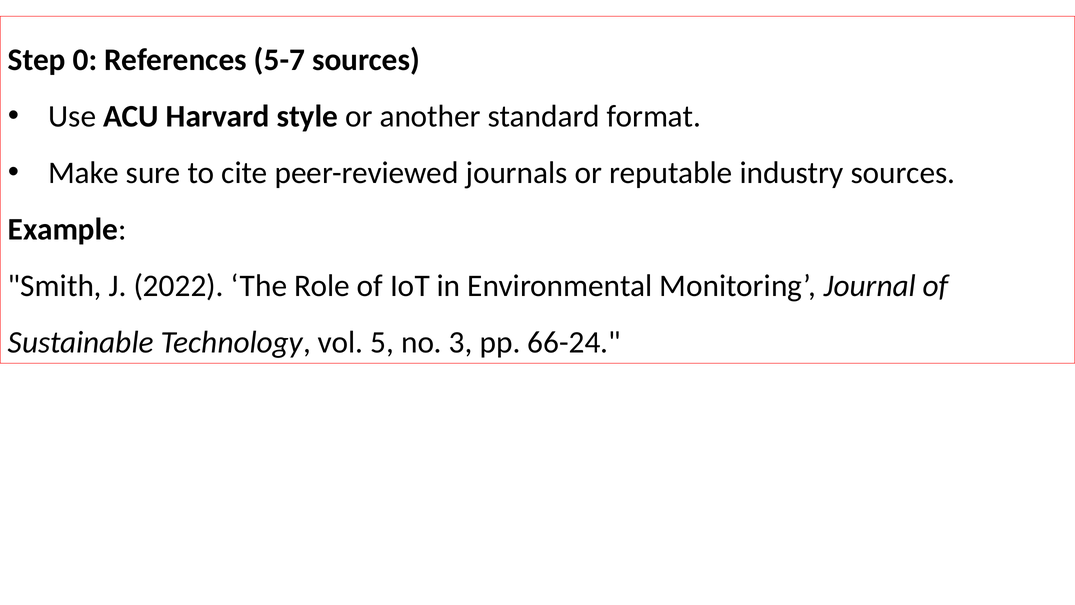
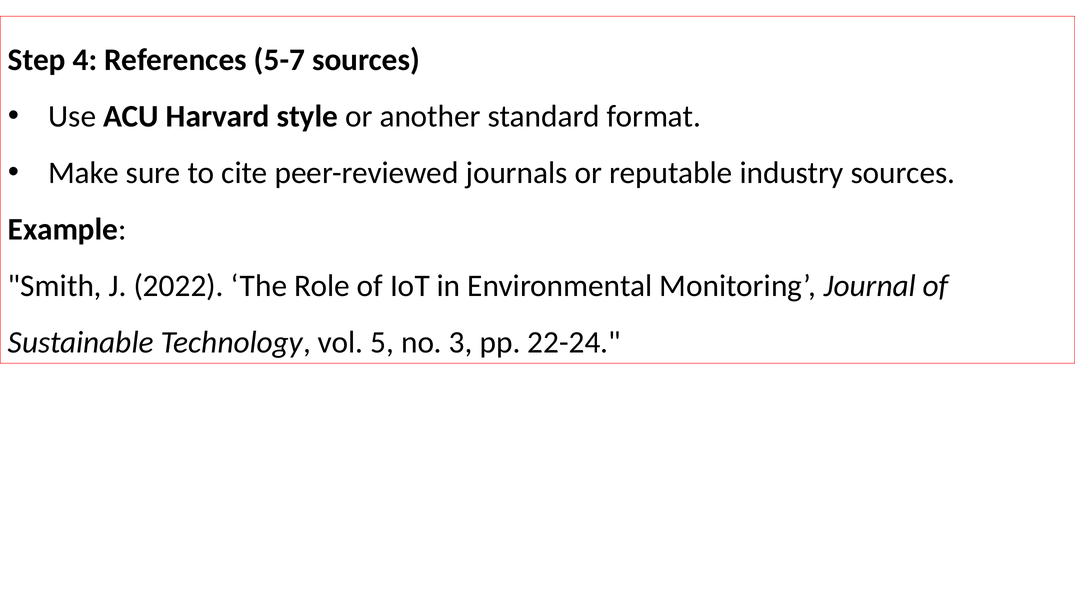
0: 0 -> 4
66-24: 66-24 -> 22-24
